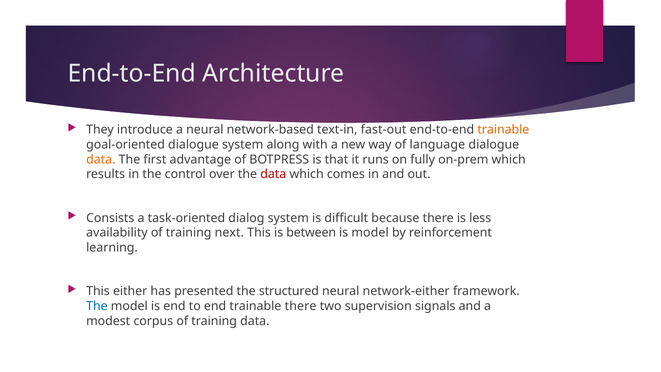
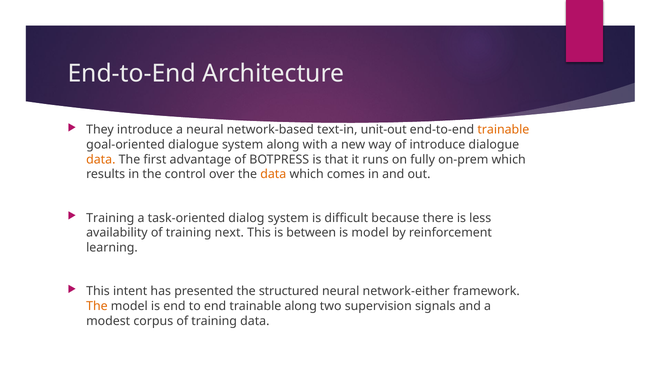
fast-out: fast-out -> unit-out
of language: language -> introduce
data at (273, 174) colour: red -> orange
Consists at (110, 218): Consists -> Training
either: either -> intent
The at (97, 306) colour: blue -> orange
trainable there: there -> along
